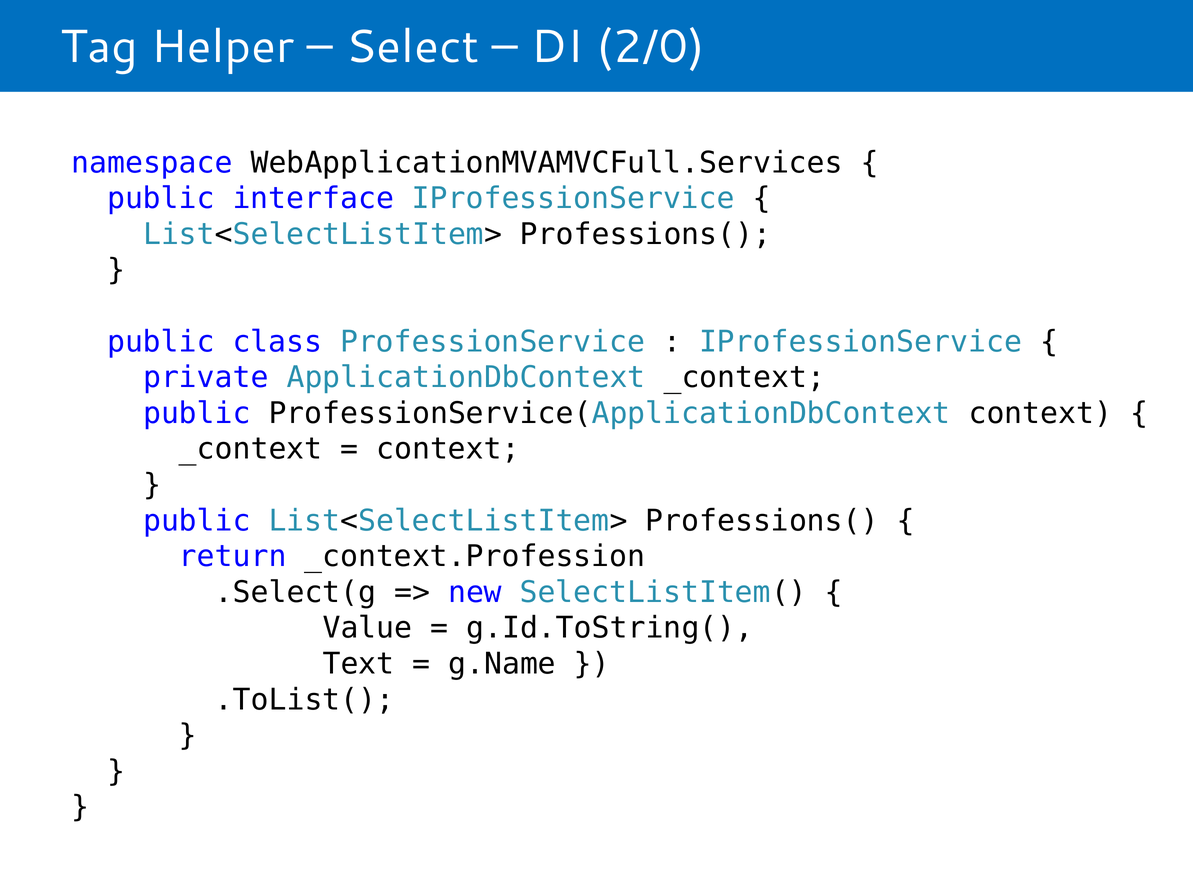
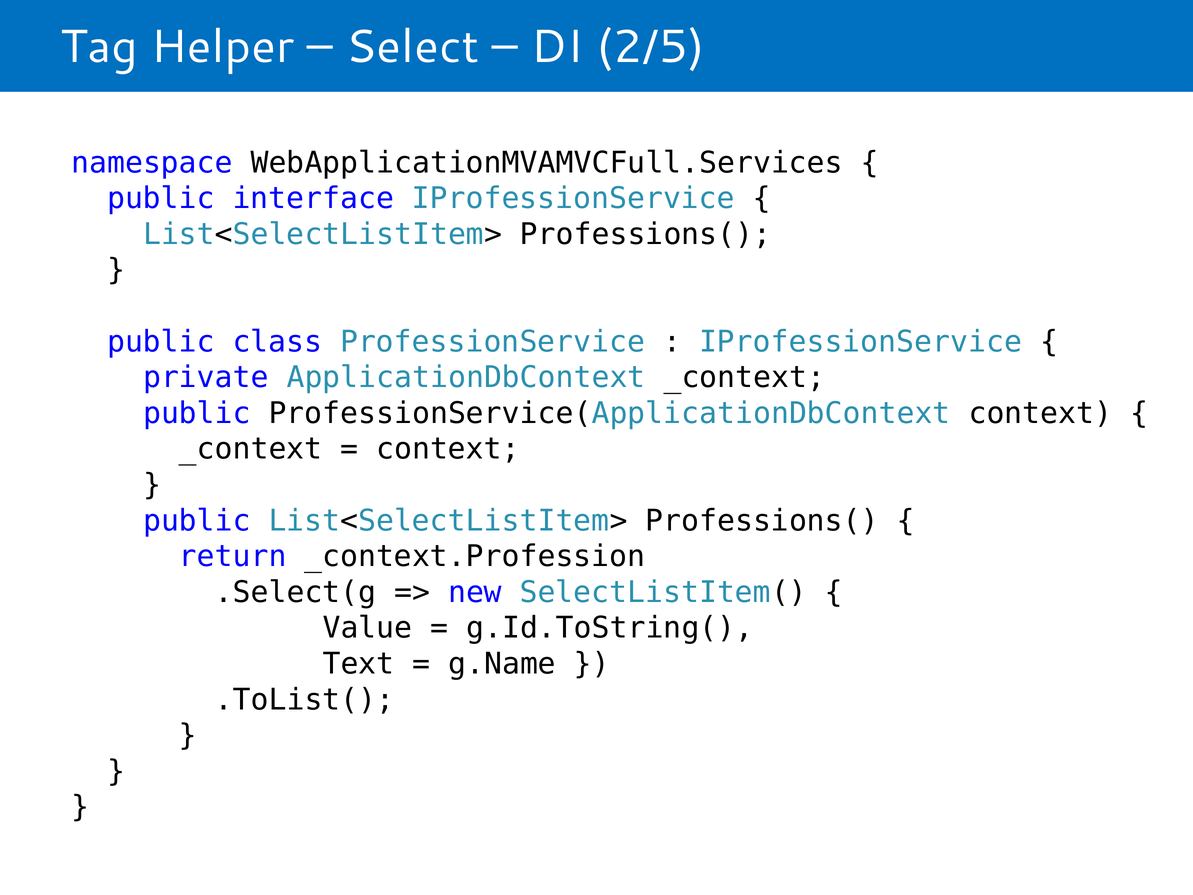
2/0: 2/0 -> 2/5
